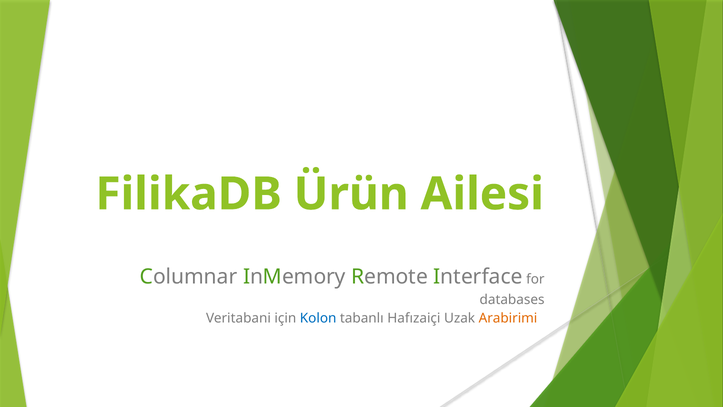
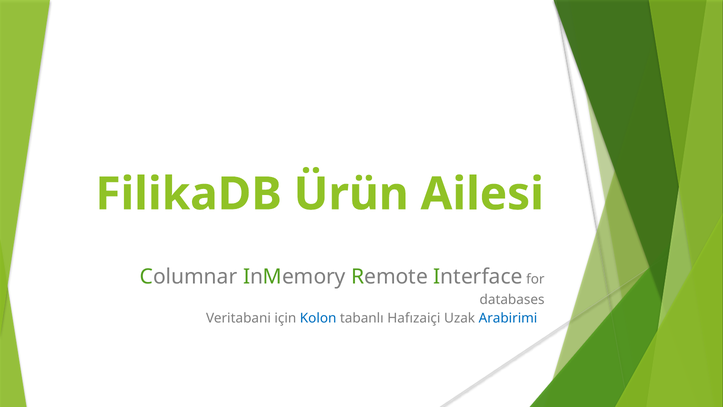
Arabirimi colour: orange -> blue
